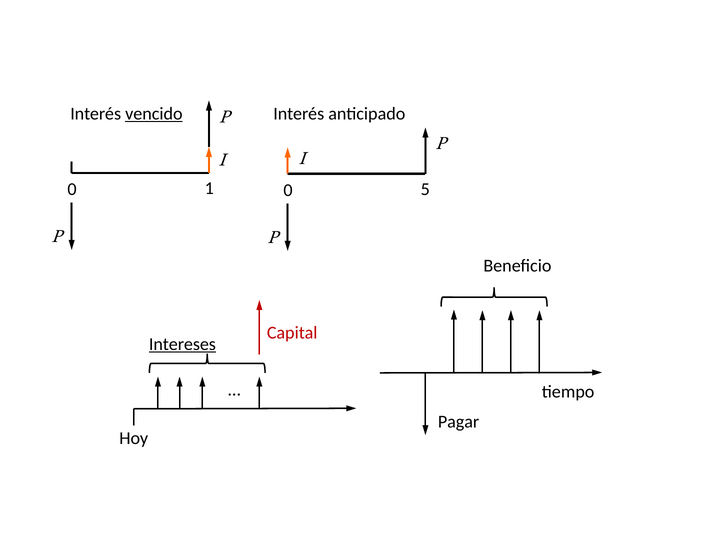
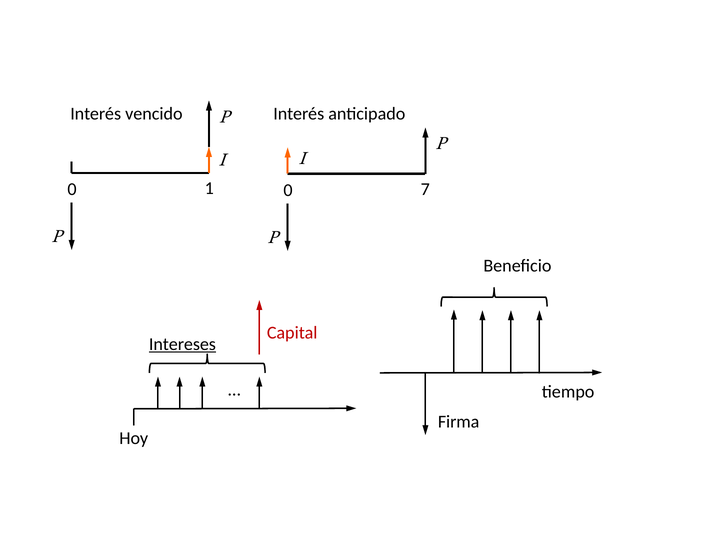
vencido underline: present -> none
5: 5 -> 7
Pagar: Pagar -> Firma
